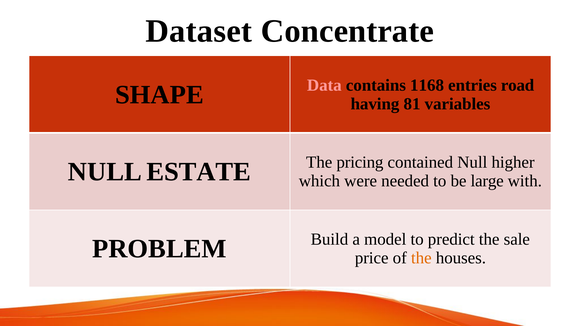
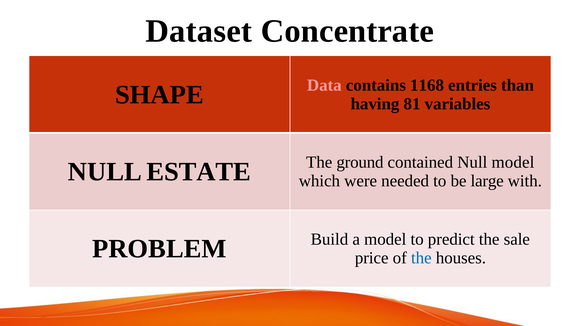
road: road -> than
pricing: pricing -> ground
Null higher: higher -> model
the at (421, 258) colour: orange -> blue
